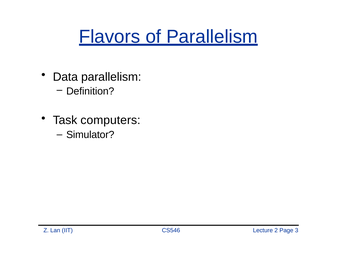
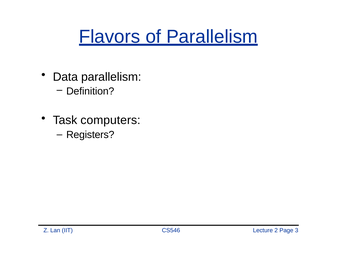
Simulator: Simulator -> Registers
